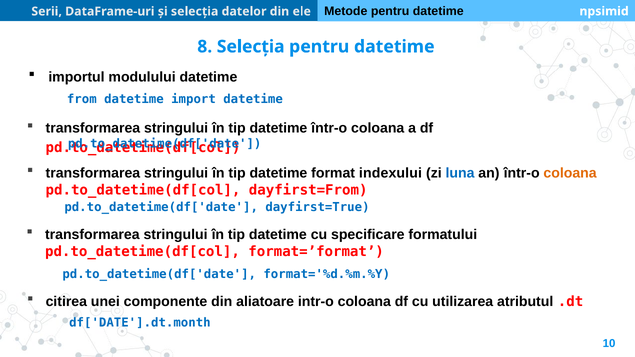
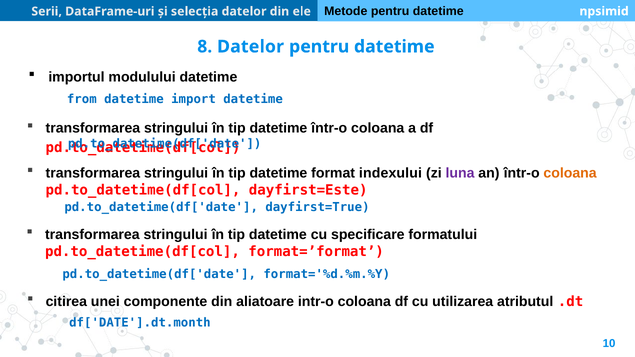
8 Selecția: Selecția -> Datelor
luna colour: blue -> purple
dayfirst=From: dayfirst=From -> dayfirst=Este
